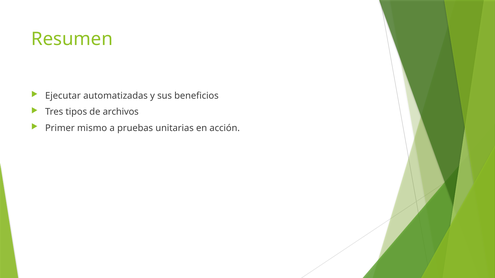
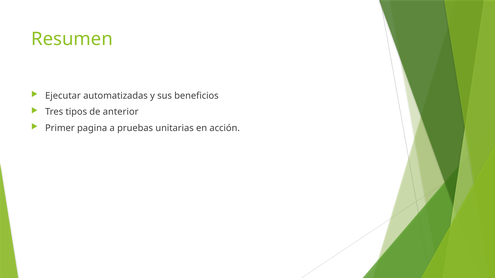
archivos: archivos -> anterior
mismo: mismo -> pagina
